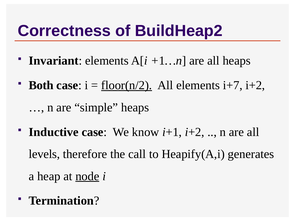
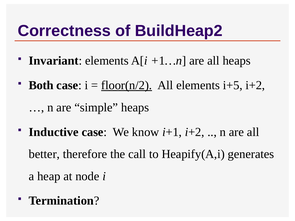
i+7: i+7 -> i+5
levels: levels -> better
node underline: present -> none
